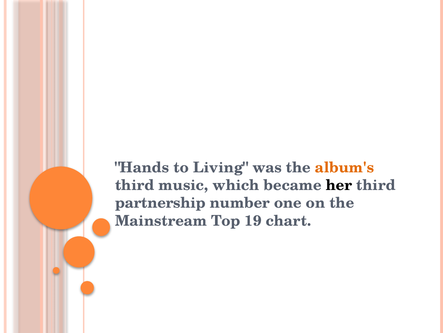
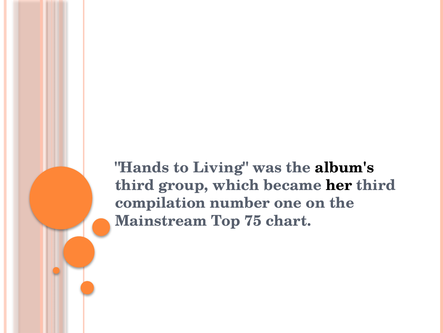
album's colour: orange -> black
music: music -> group
partnership: partnership -> compilation
19: 19 -> 75
